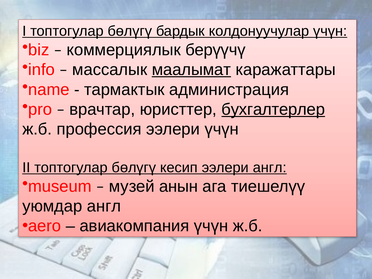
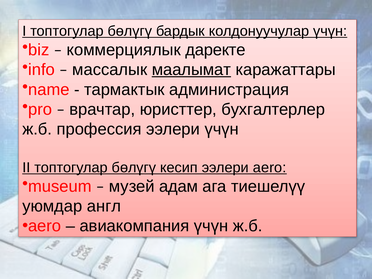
берүүчү: берүүчү -> даректе
бухгалтерлер underline: present -> none
ээлери англ: англ -> aero
анын: анын -> адам
